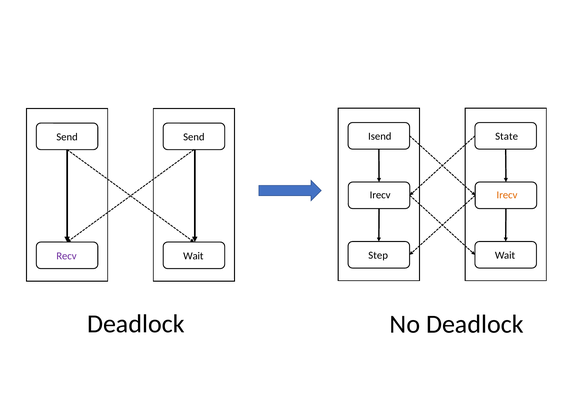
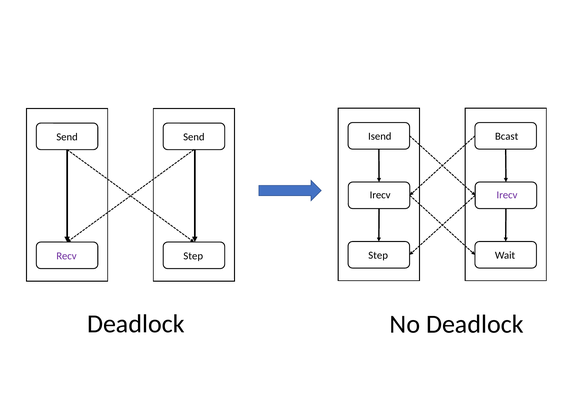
State: State -> Bcast
Irecv at (507, 195) colour: orange -> purple
Wait at (193, 256): Wait -> Step
